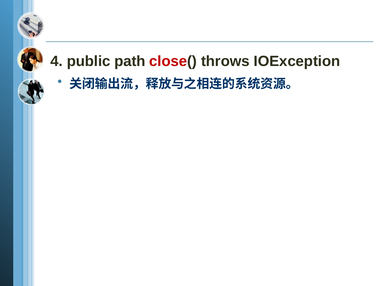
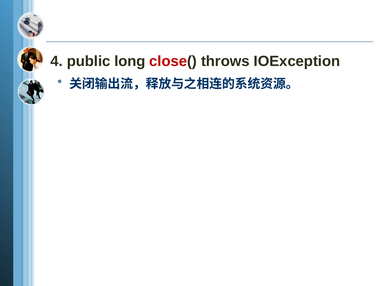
path: path -> long
